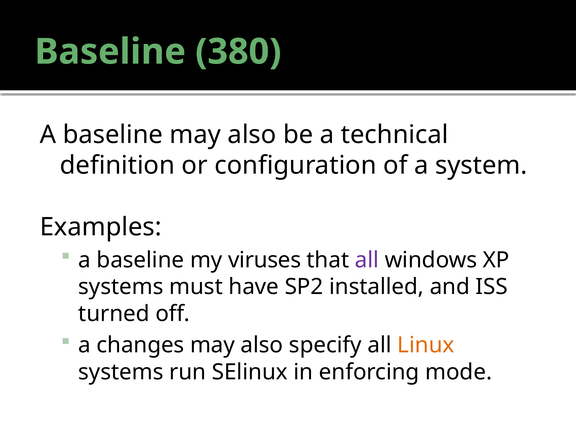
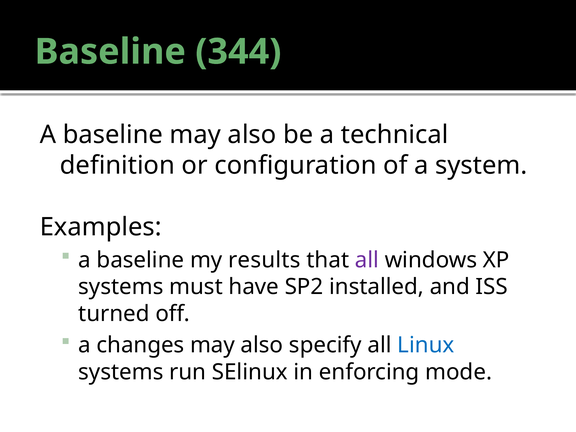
380: 380 -> 344
viruses: viruses -> results
Linux colour: orange -> blue
